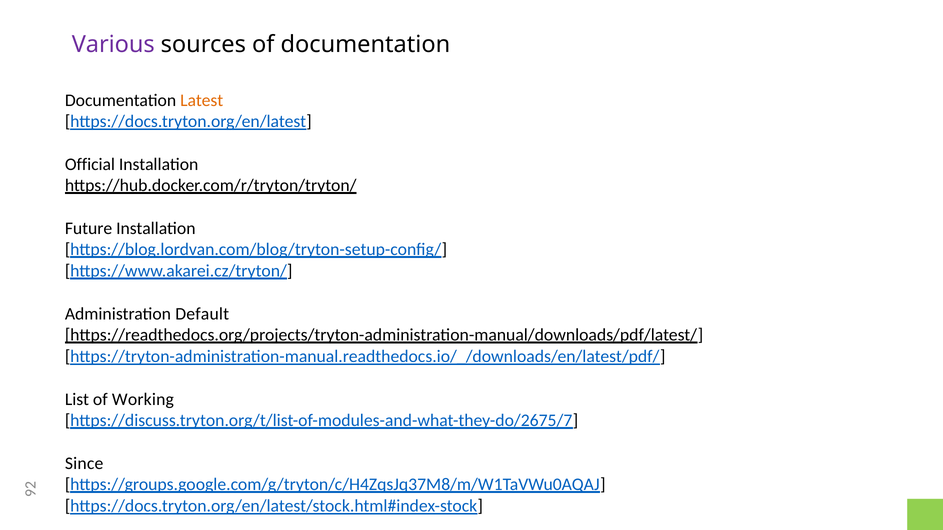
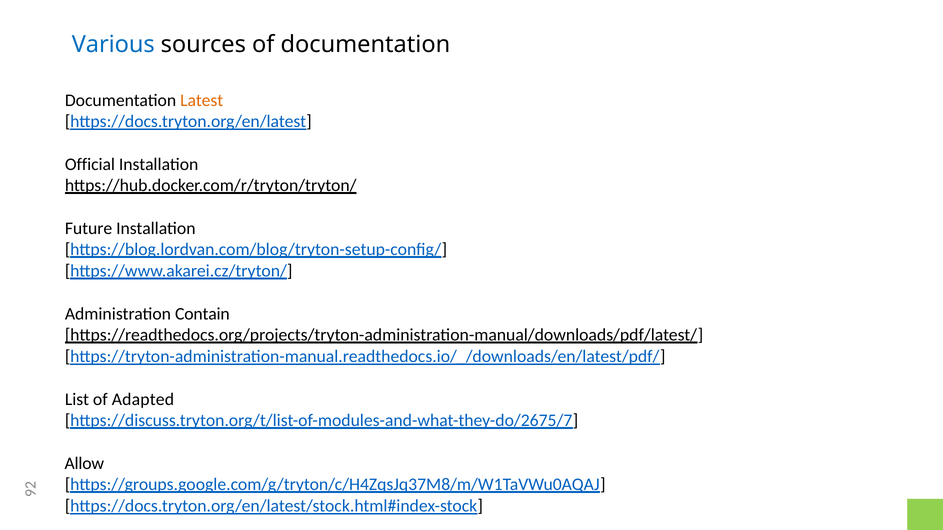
Various colour: purple -> blue
Default: Default -> Contain
Working: Working -> Adapted
Since: Since -> Allow
